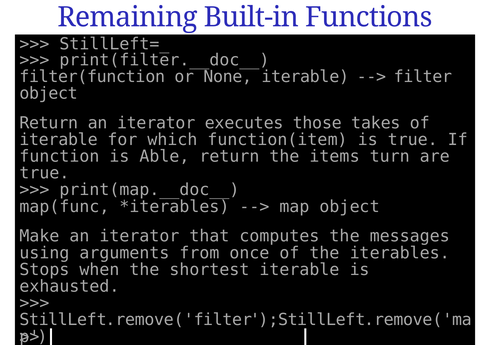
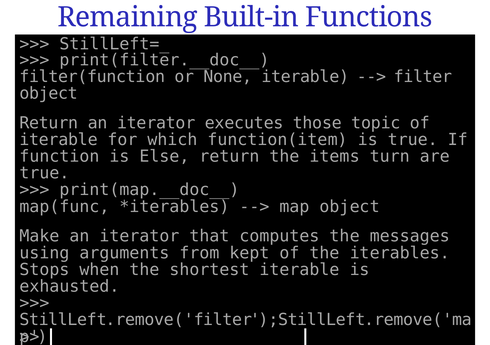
takes: takes -> topic
Able: Able -> Else
once: once -> kept
